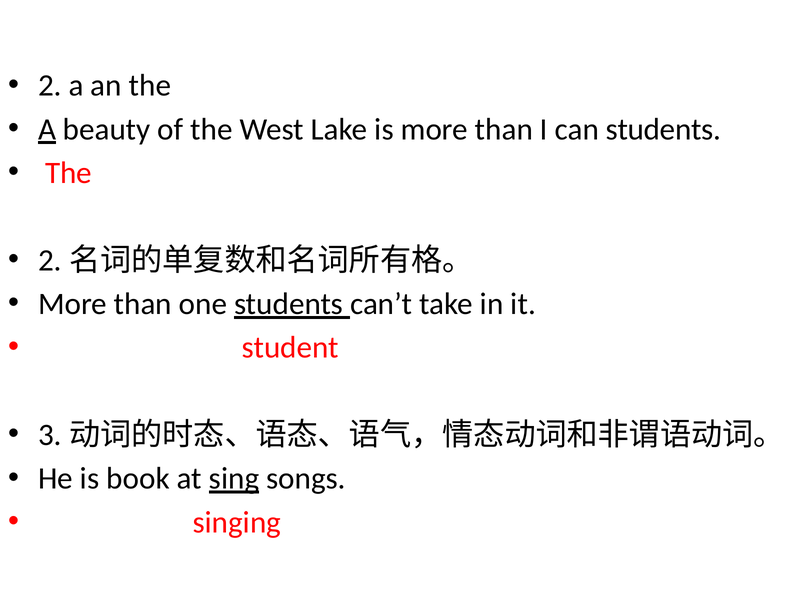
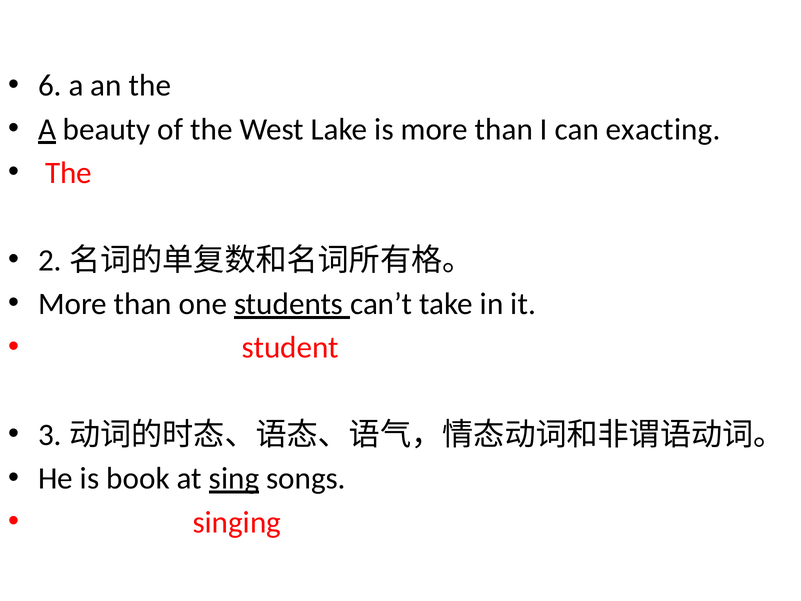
2: 2 -> 6
can students: students -> exacting
